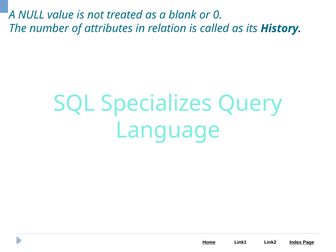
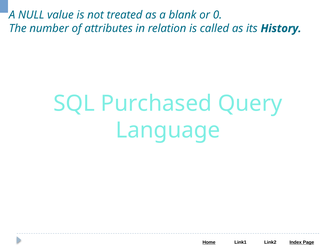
Specializes: Specializes -> Purchased
